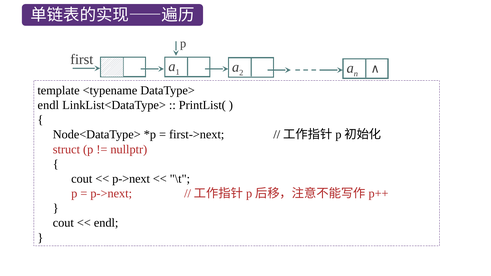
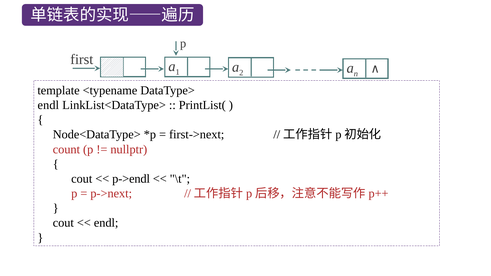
struct: struct -> count
p->next at (131, 179): p->next -> p->endl
